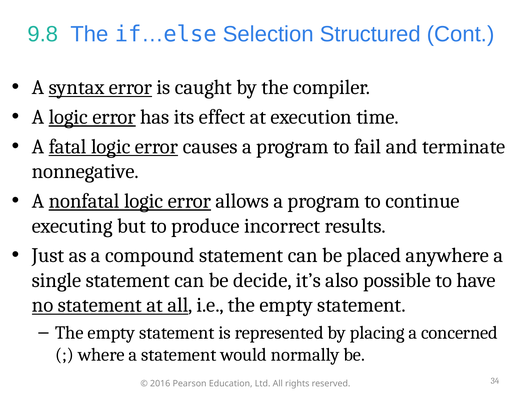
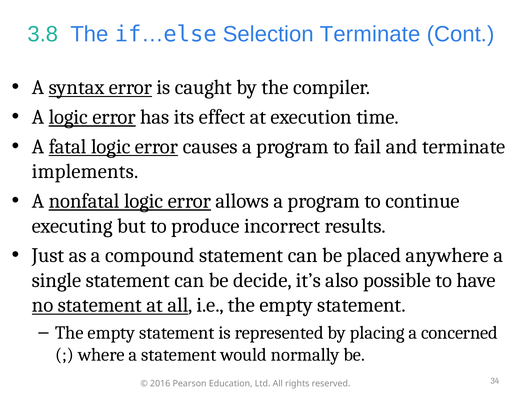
9.8: 9.8 -> 3.8
Selection Structured: Structured -> Terminate
nonnegative: nonnegative -> implements
